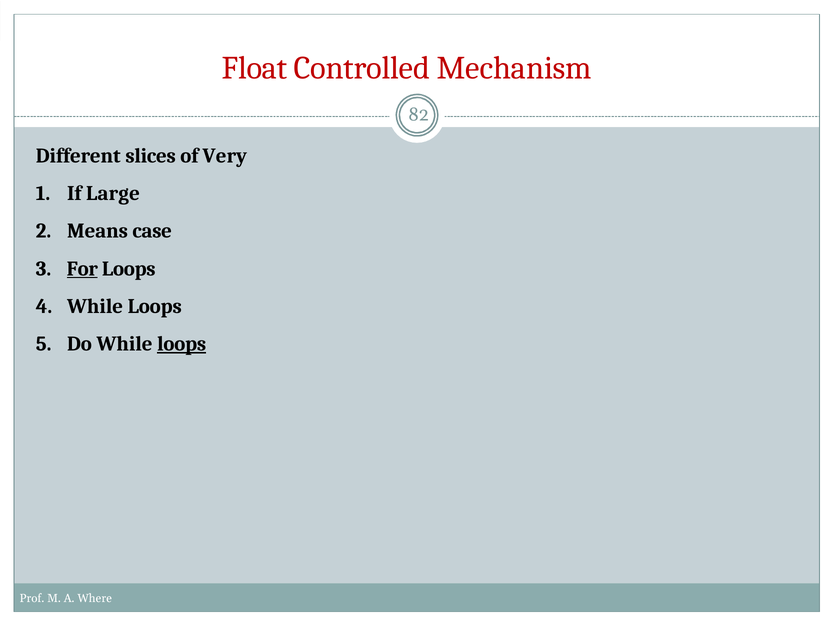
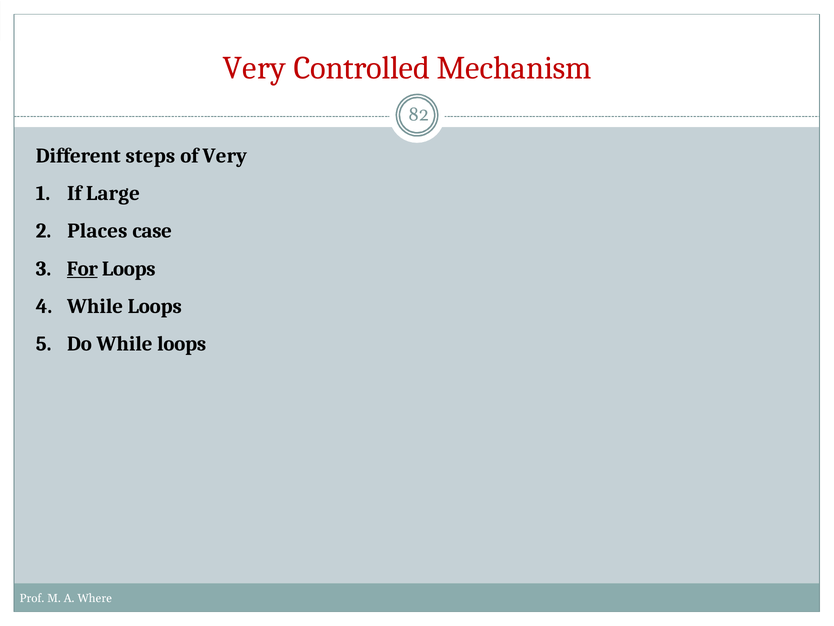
Float at (255, 68): Float -> Very
slices: slices -> steps
Means: Means -> Places
loops at (182, 343) underline: present -> none
